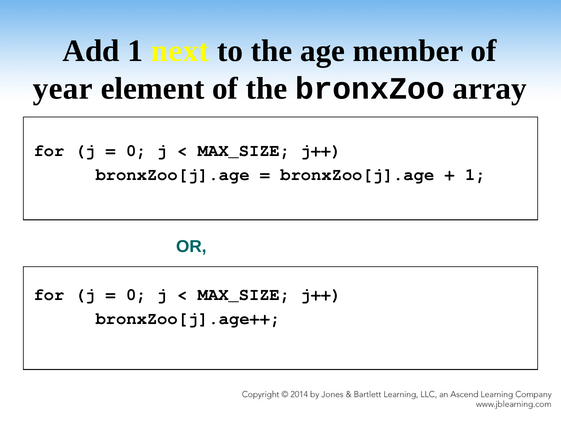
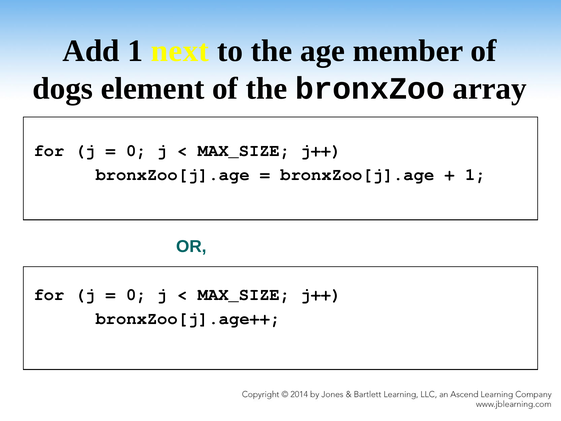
year: year -> dogs
